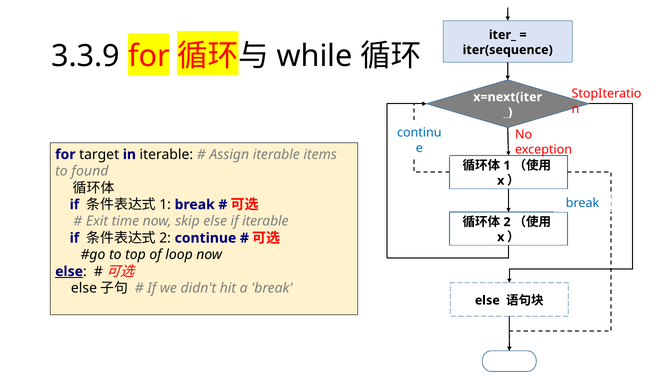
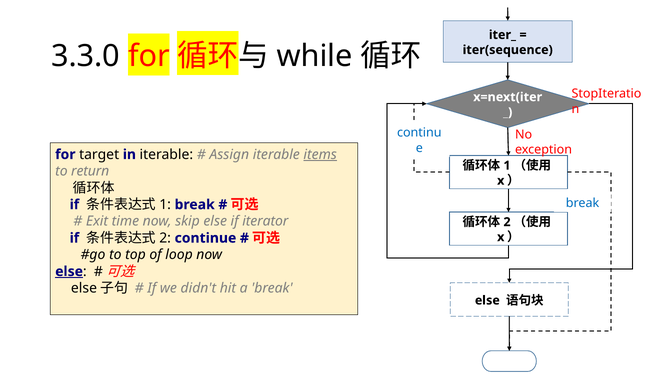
3.3.9: 3.3.9 -> 3.3.0
items underline: none -> present
found: found -> return
if iterable: iterable -> iterator
